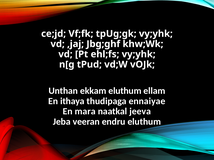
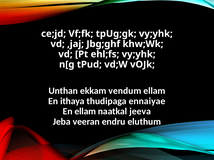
ekkam eluthum: eluthum -> vendum
En mara: mara -> ellam
